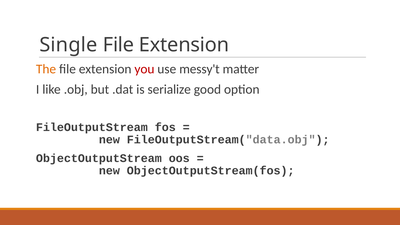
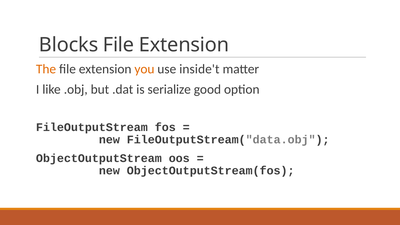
Single: Single -> Blocks
you colour: red -> orange
messy't: messy't -> inside't
